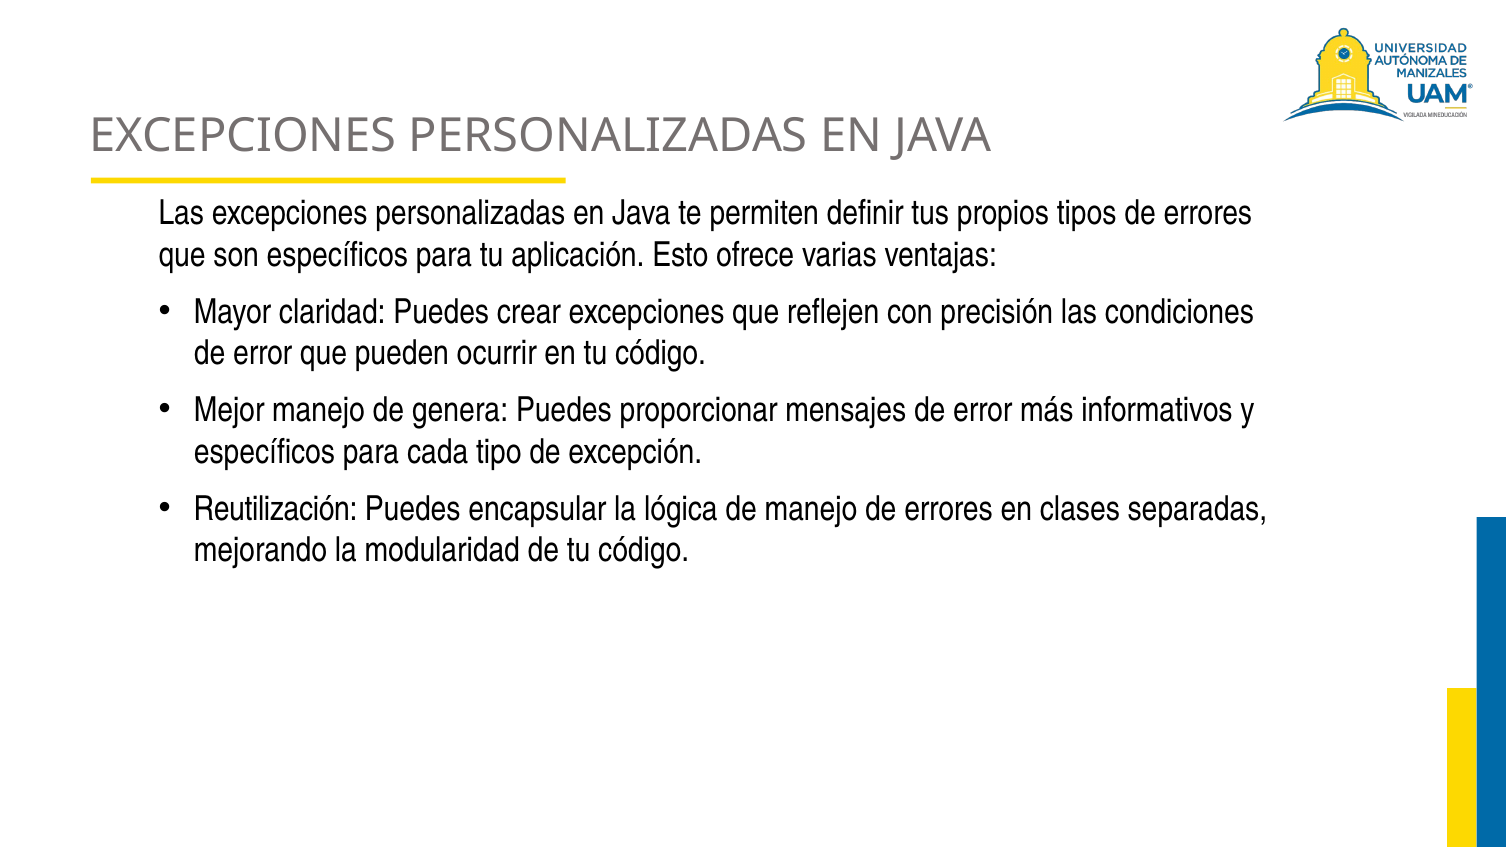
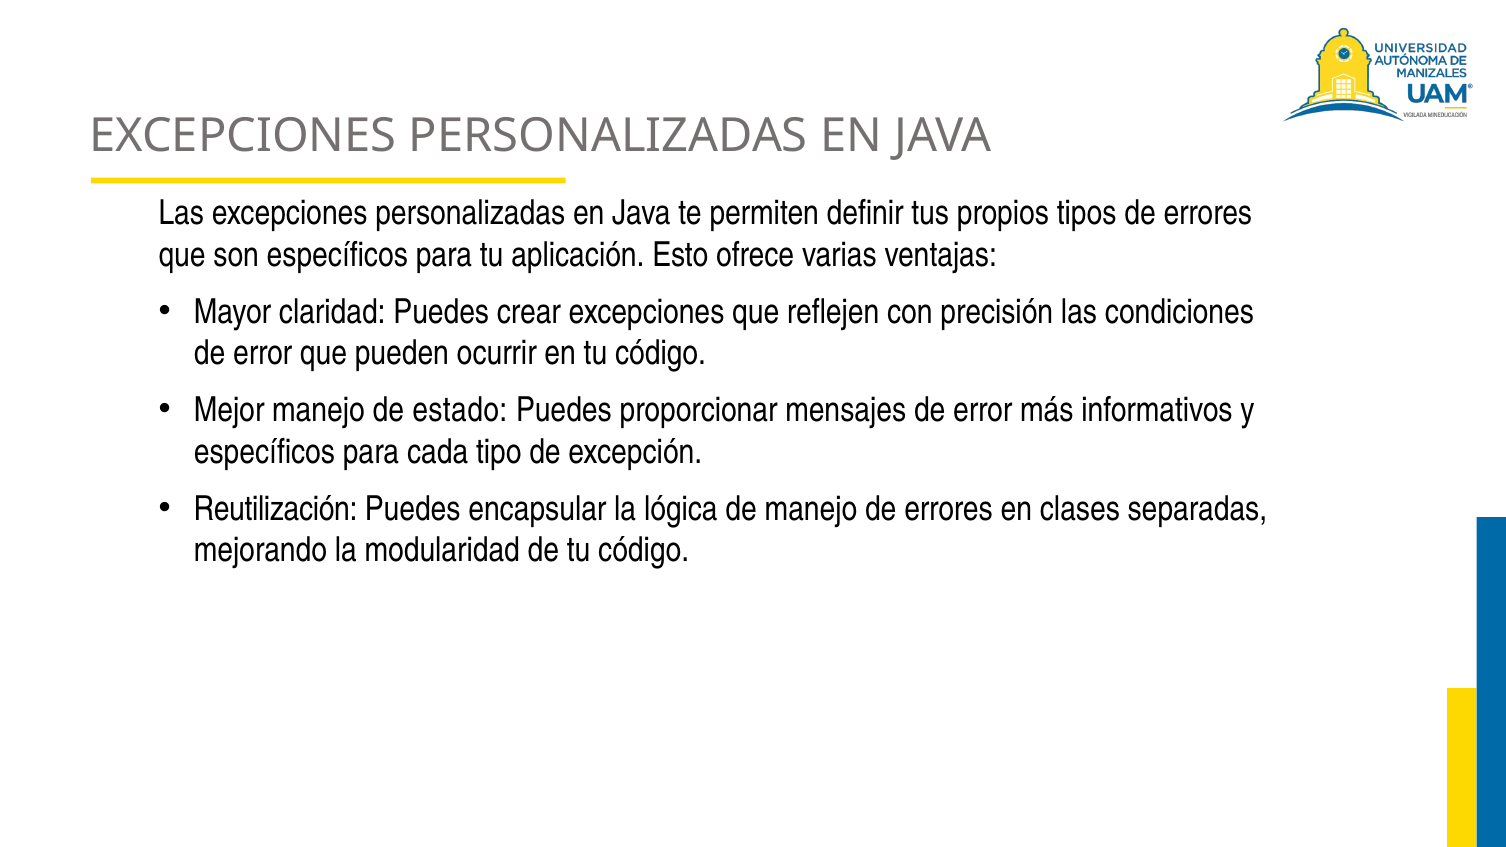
genera: genera -> estado
